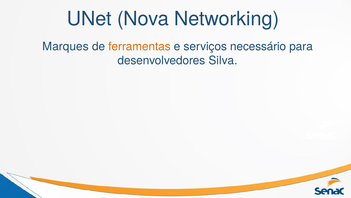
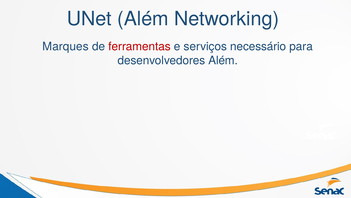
UNet Nova: Nova -> Além
ferramentas colour: orange -> red
desenvolvedores Silva: Silva -> Além
